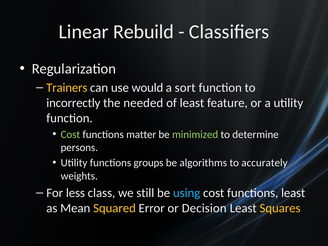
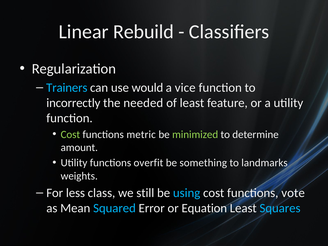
Trainers colour: yellow -> light blue
sort: sort -> vice
matter: matter -> metric
persons: persons -> amount
groups: groups -> overfit
algorithms: algorithms -> something
accurately: accurately -> landmarks
functions least: least -> vote
Squared colour: yellow -> light blue
Decision: Decision -> Equation
Squares colour: yellow -> light blue
